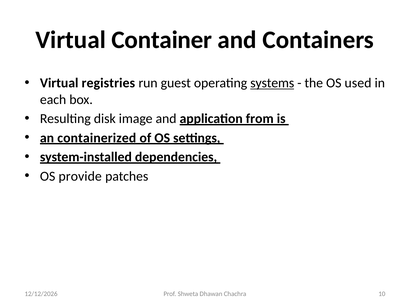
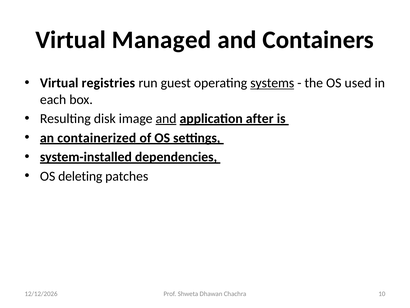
Container: Container -> Managed
and at (166, 118) underline: none -> present
from: from -> after
provide: provide -> deleting
